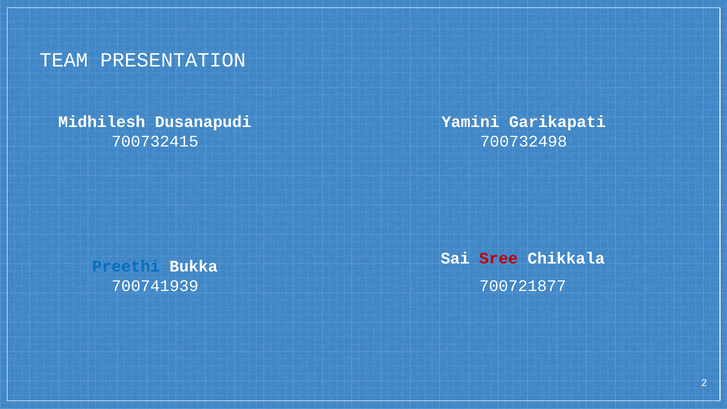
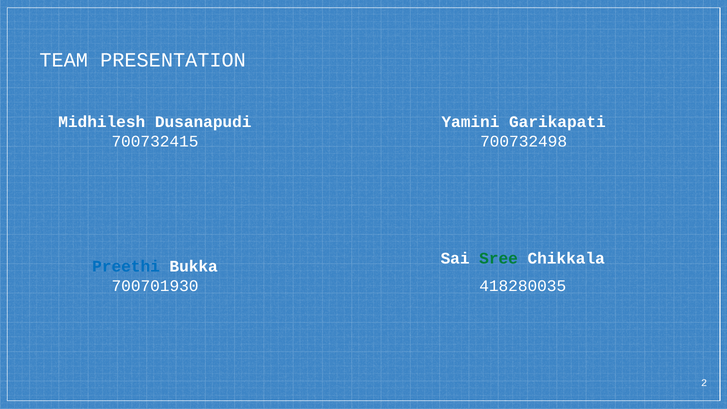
Sree colour: red -> green
700741939: 700741939 -> 700701930
700721877: 700721877 -> 418280035
